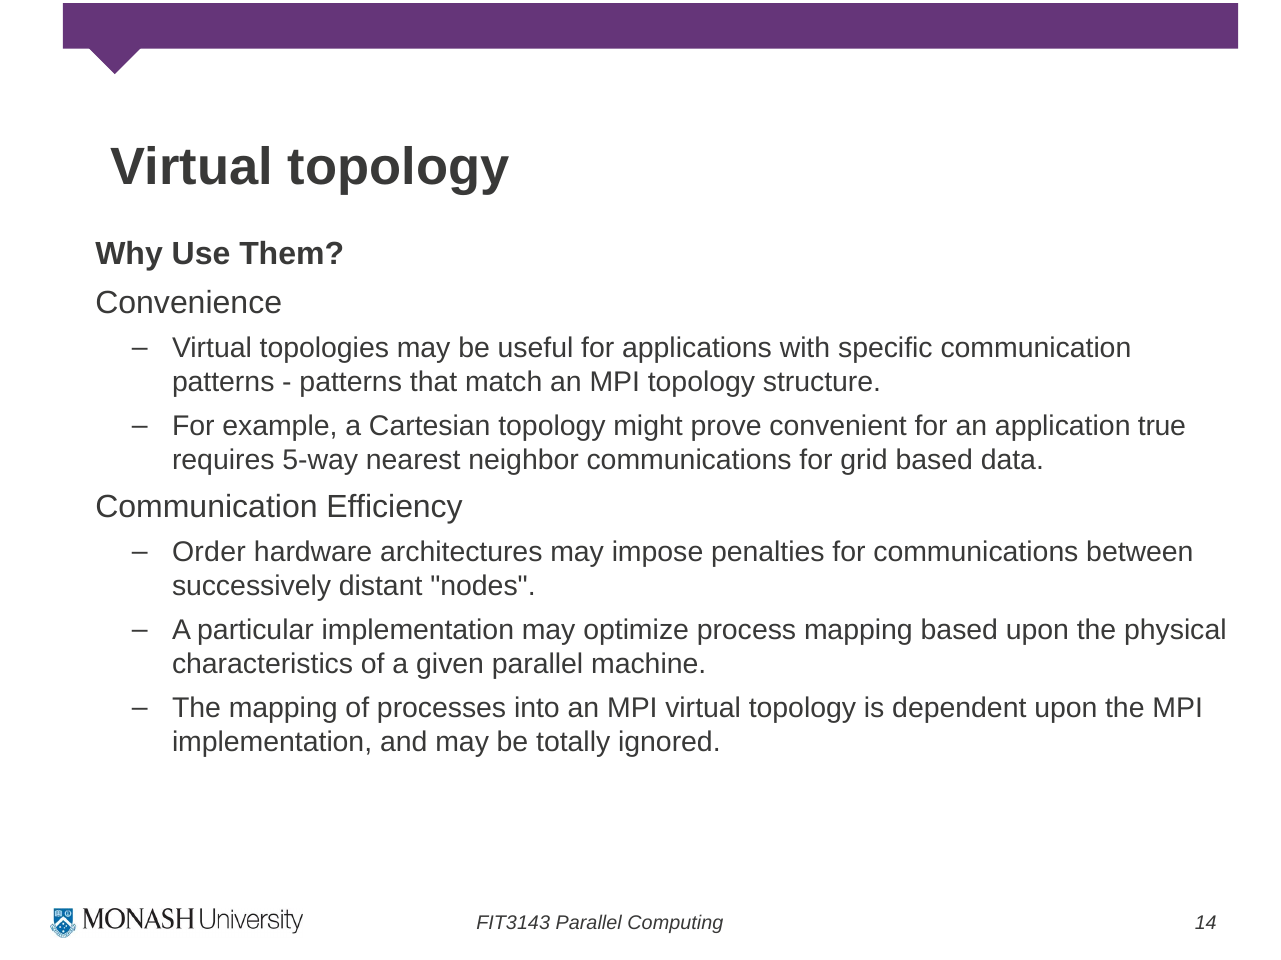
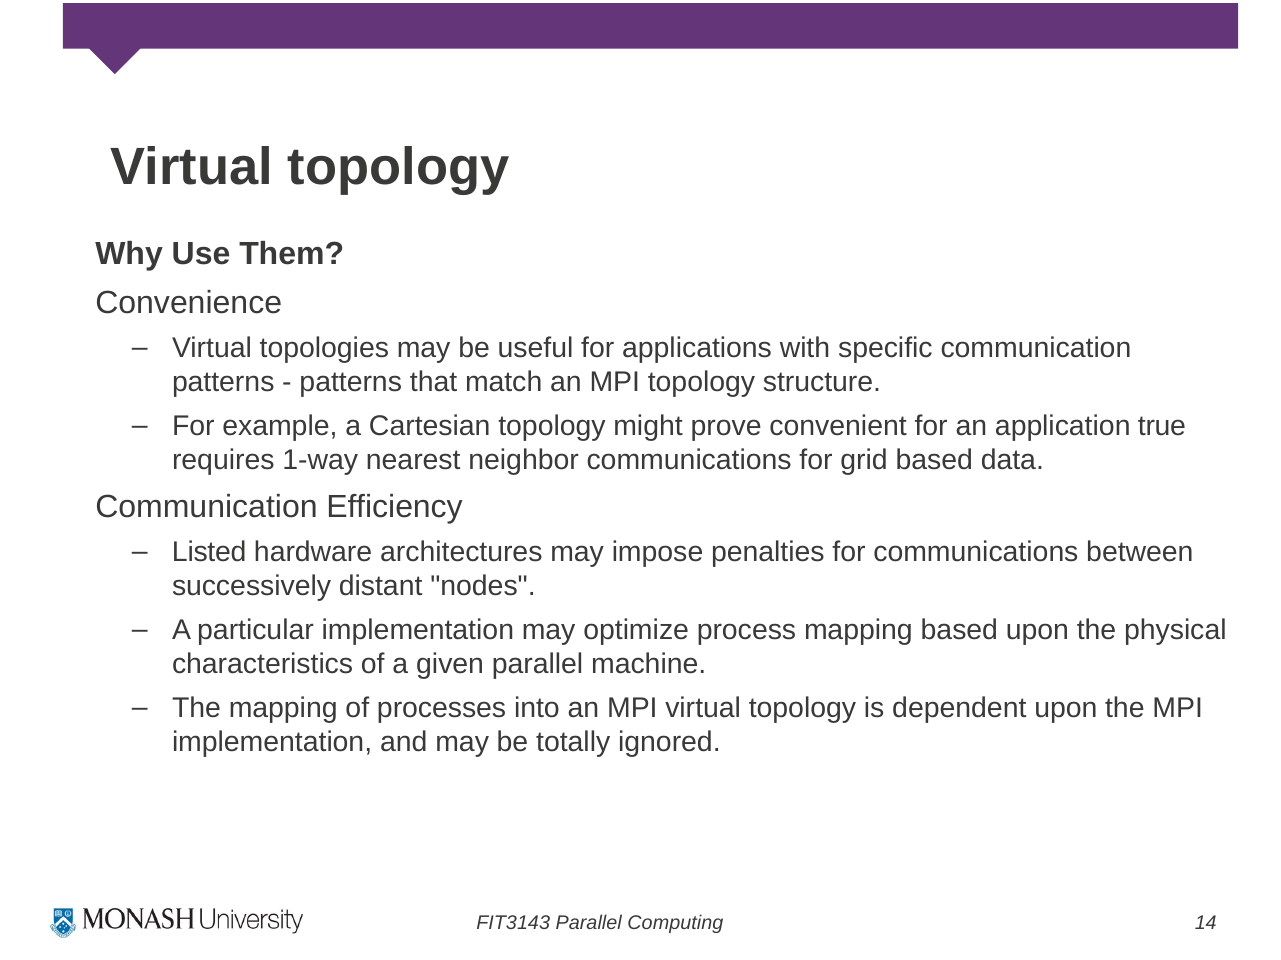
5-way: 5-way -> 1-way
Order: Order -> Listed
